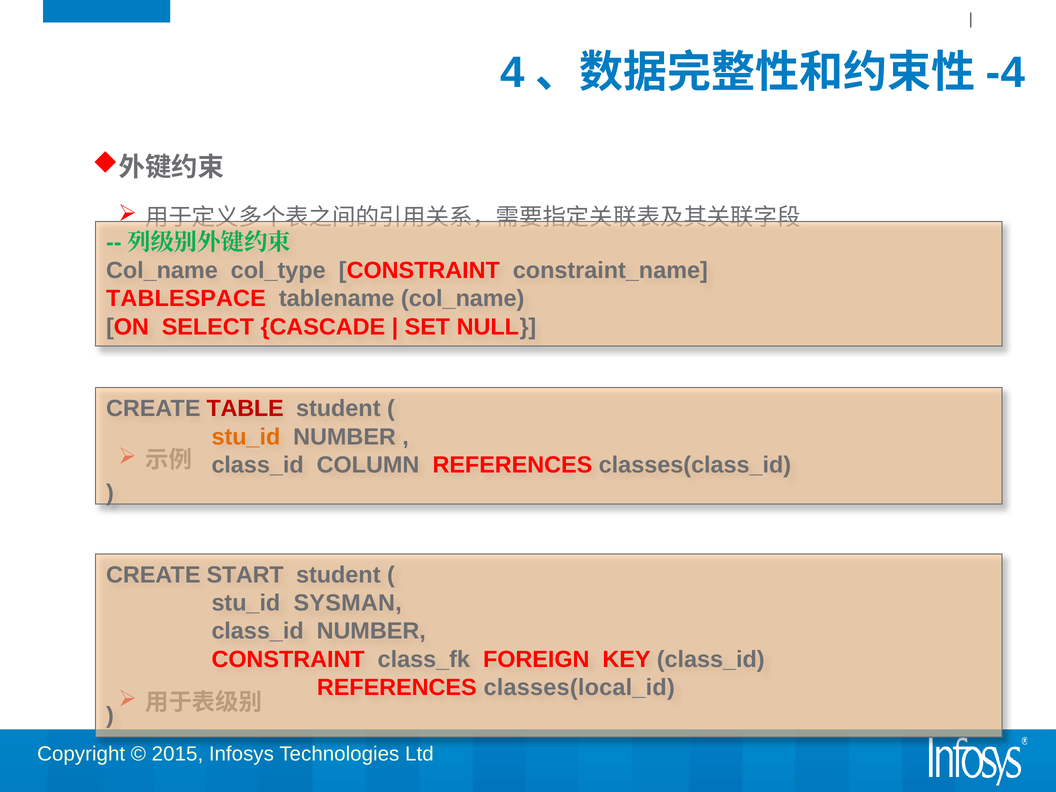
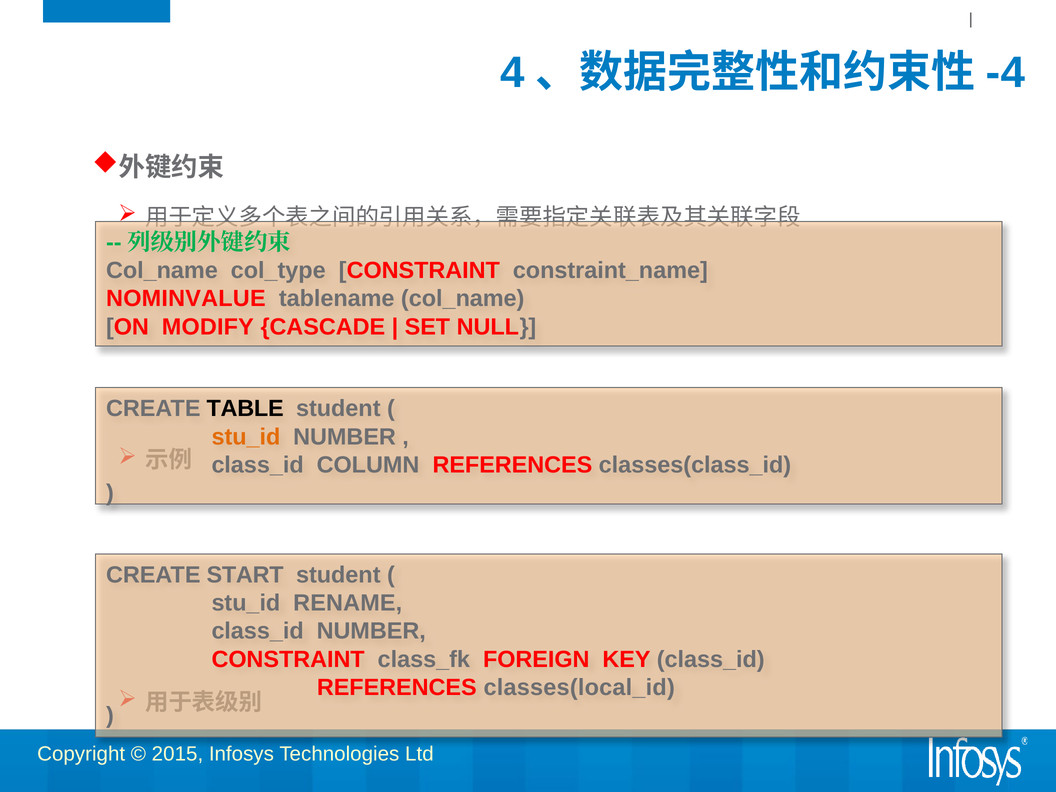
TABLESPACE: TABLESPACE -> NOMINVALUE
SELECT: SELECT -> MODIFY
TABLE colour: red -> black
SYSMAN: SYSMAN -> RENAME
